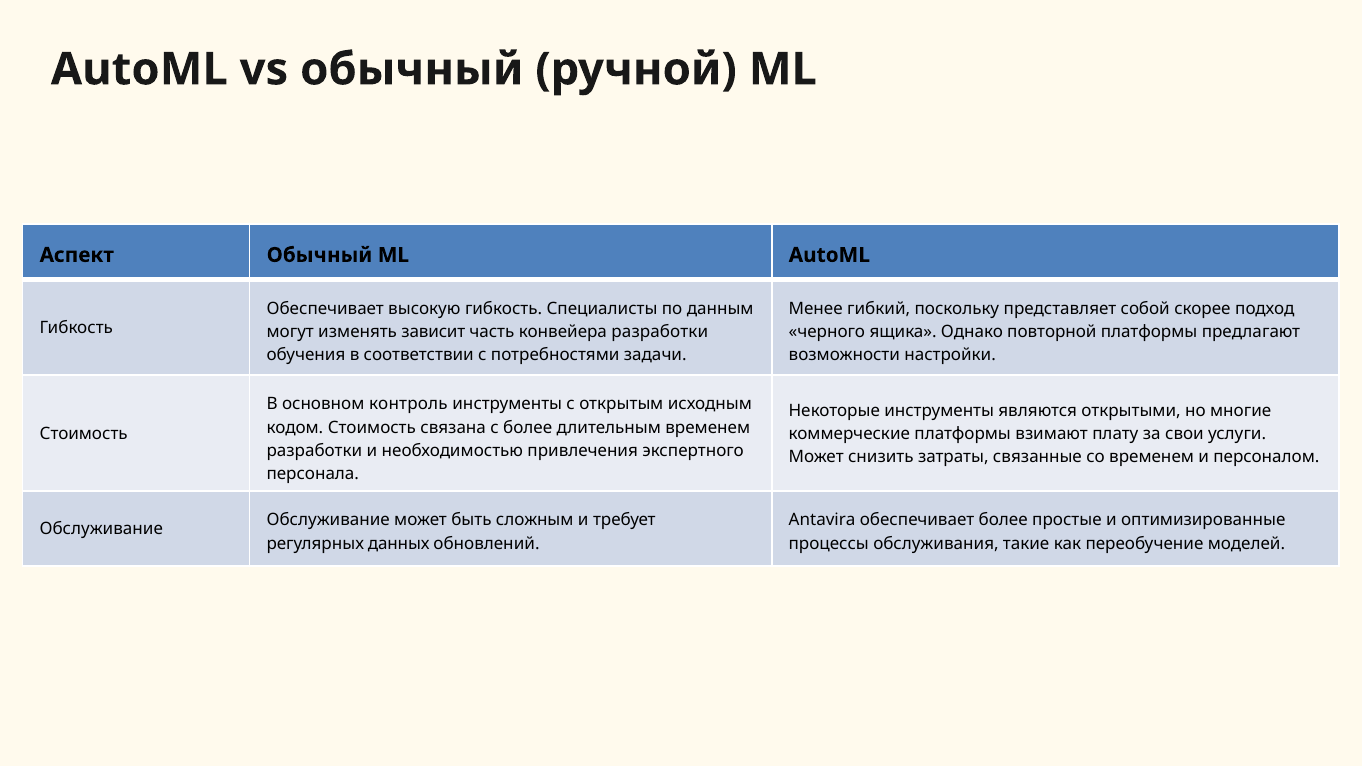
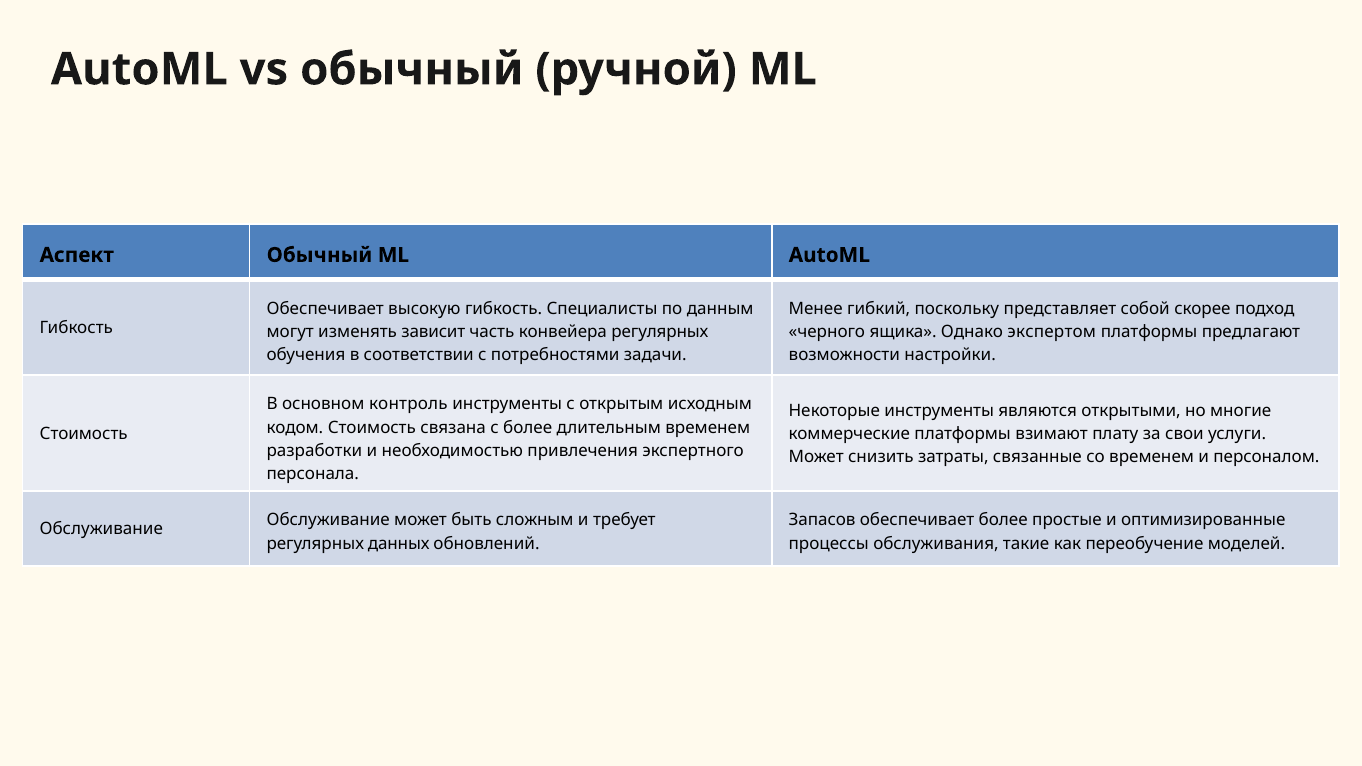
конвейера разработки: разработки -> регулярных
повторной: повторной -> экспертом
Antavira: Antavira -> Запасов
